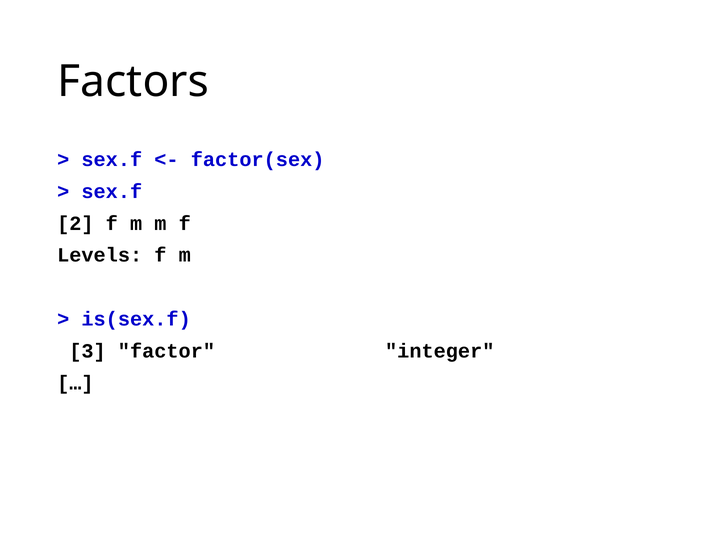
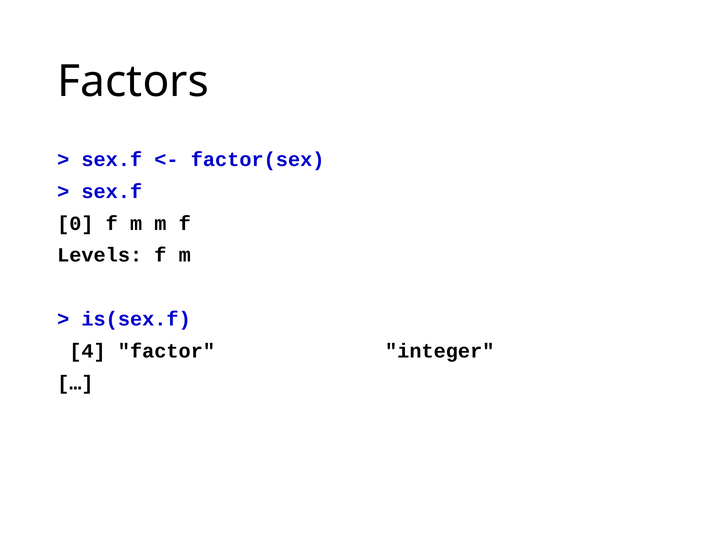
2: 2 -> 0
3: 3 -> 4
